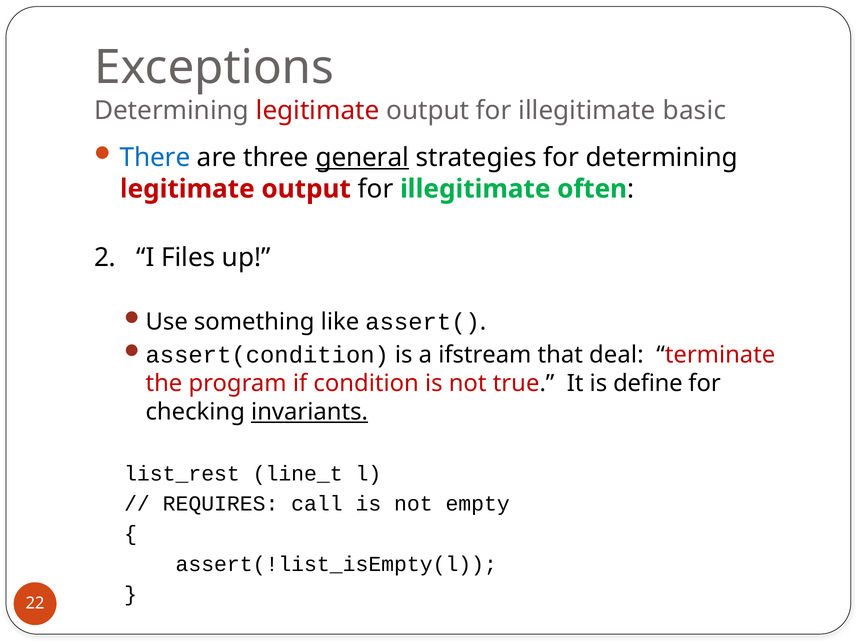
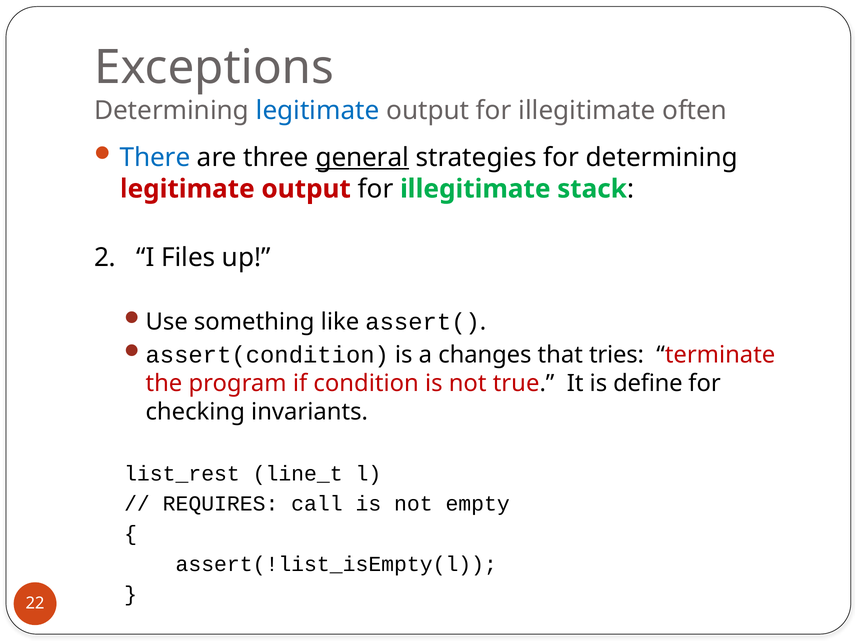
legitimate at (318, 110) colour: red -> blue
basic: basic -> often
often: often -> stack
ifstream: ifstream -> changes
deal: deal -> tries
invariants underline: present -> none
